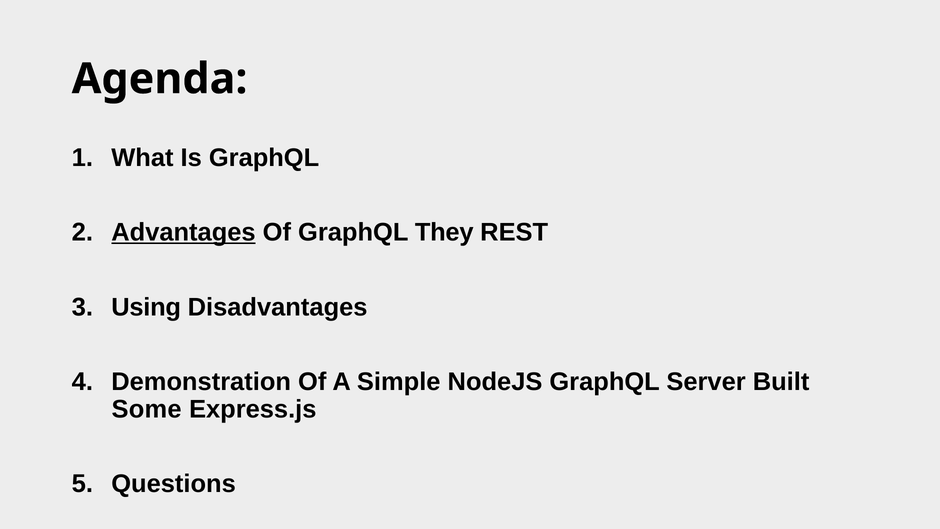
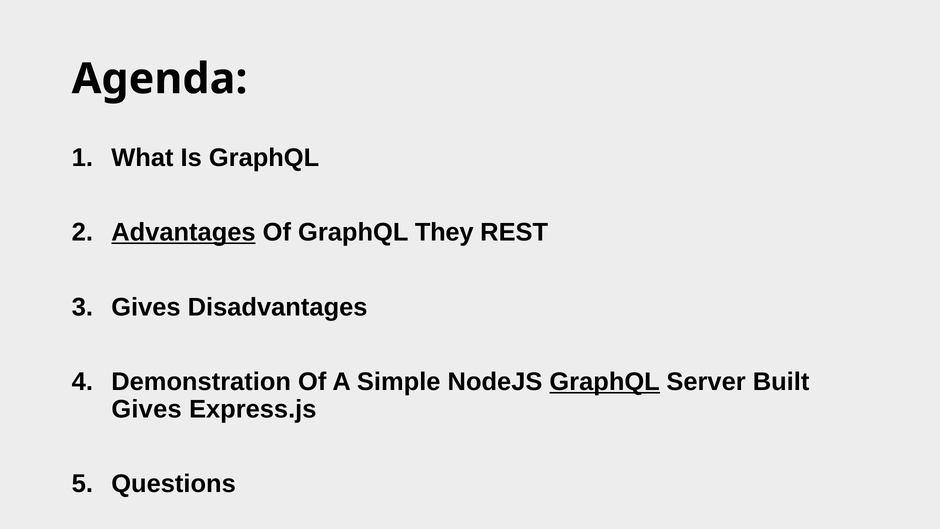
Using at (146, 307): Using -> Gives
GraphQL at (605, 382) underline: none -> present
Some at (147, 409): Some -> Gives
